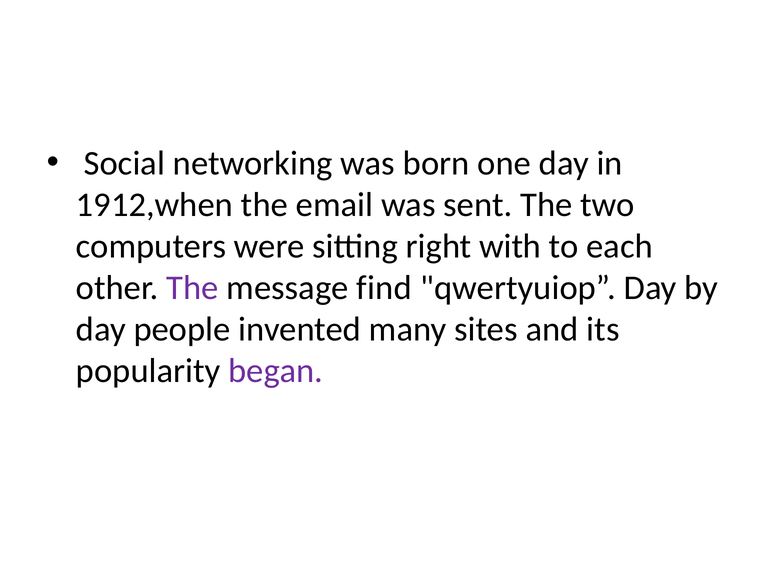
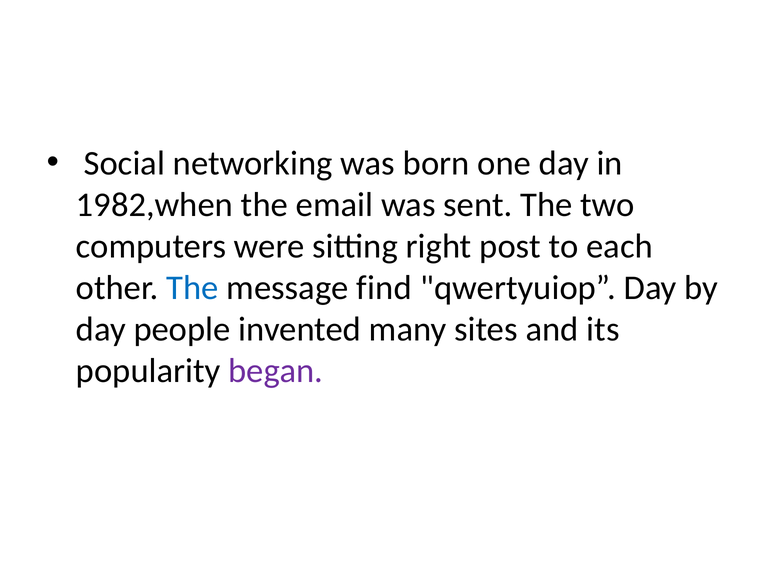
1912,when: 1912,when -> 1982,when
with: with -> post
The at (192, 288) colour: purple -> blue
